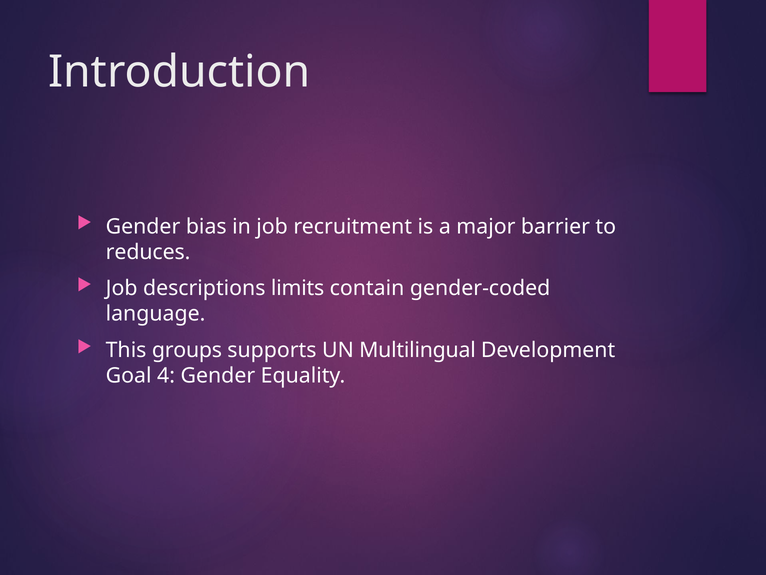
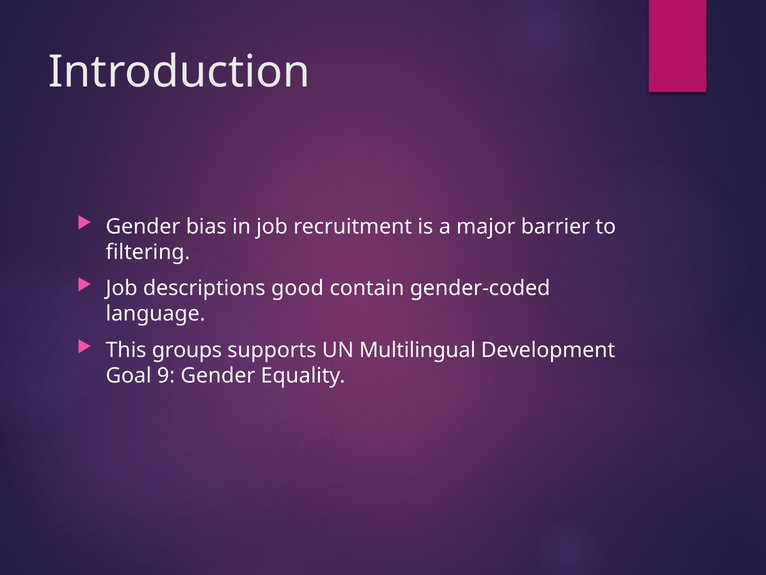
reduces: reduces -> filtering
limits: limits -> good
4: 4 -> 9
